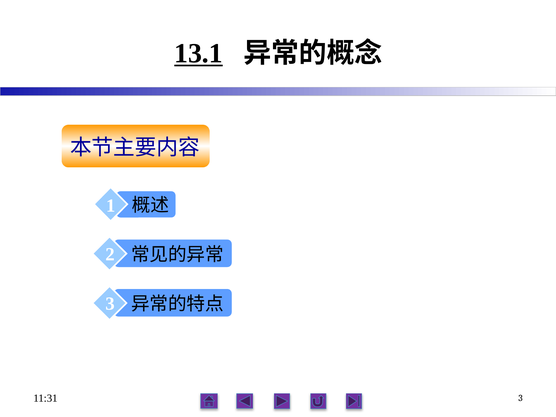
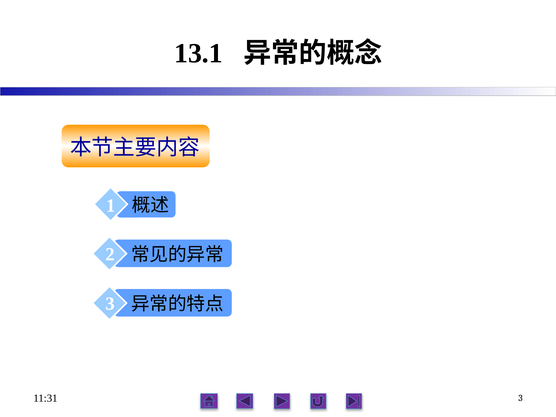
13.1 underline: present -> none
